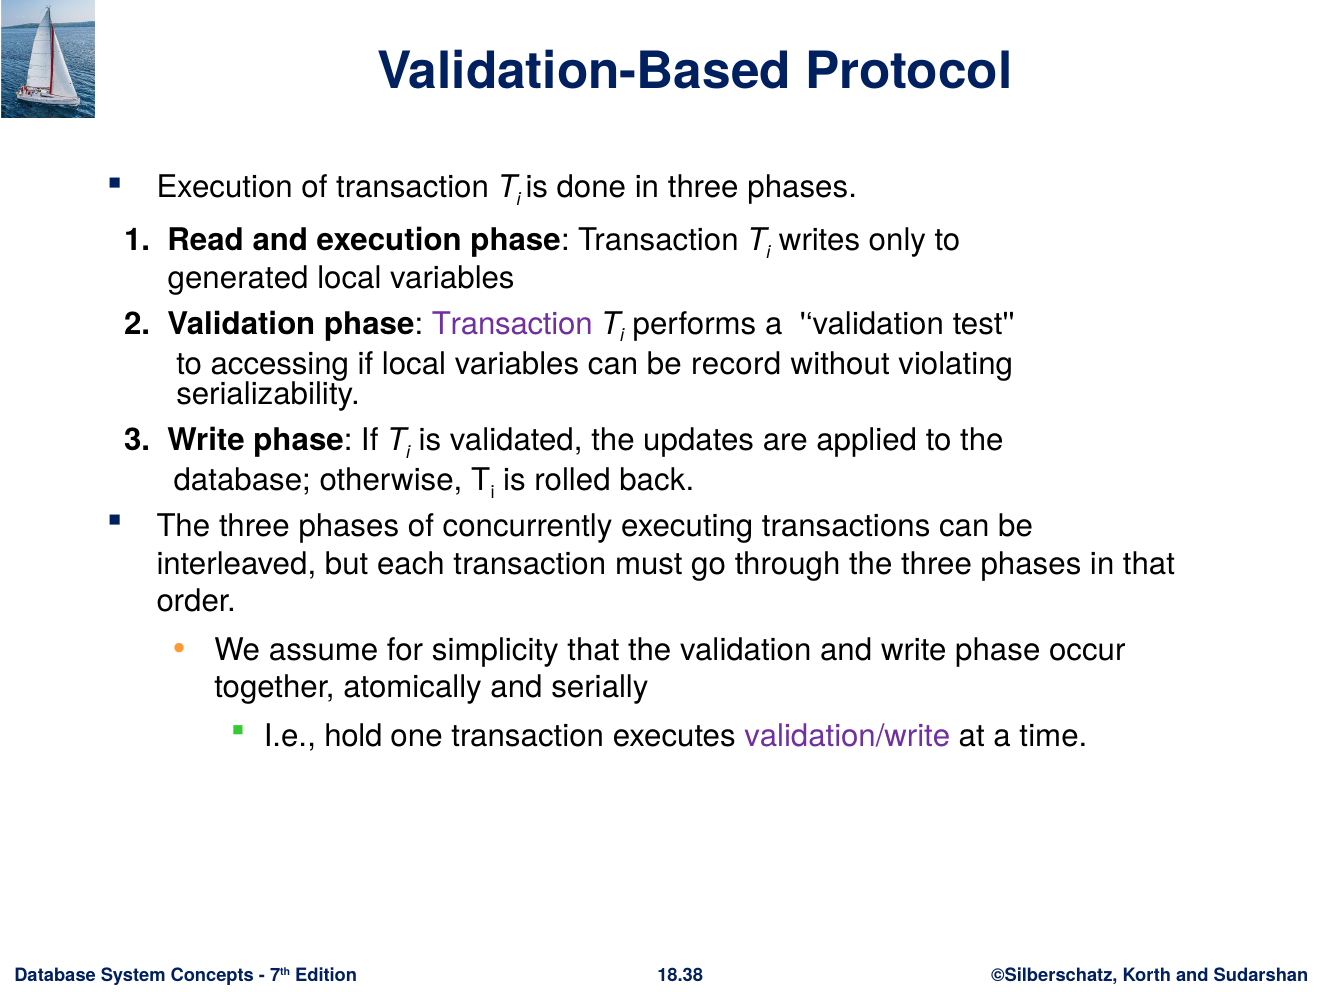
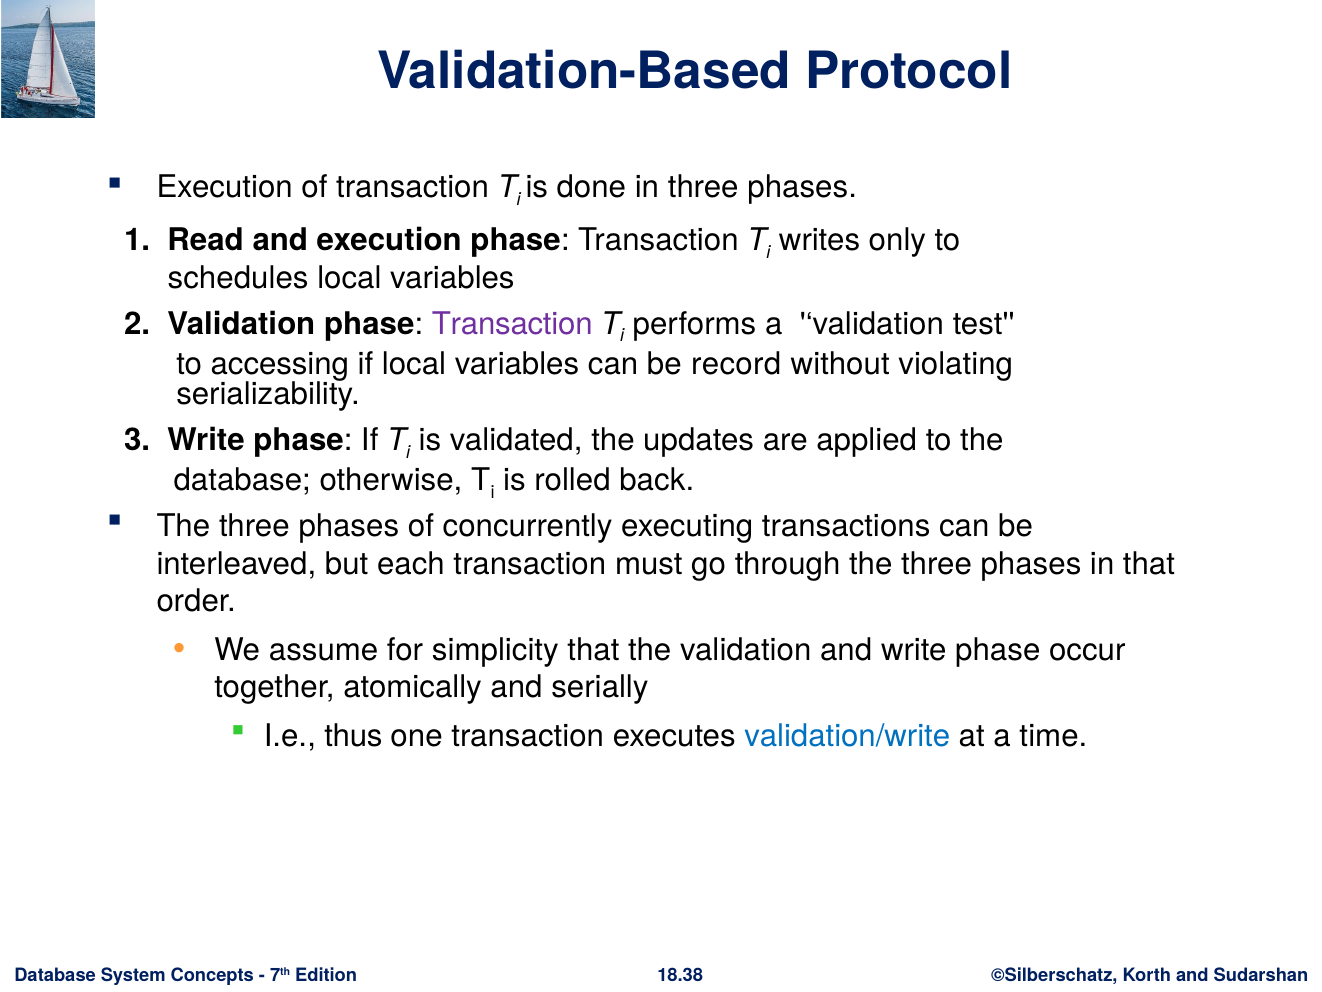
generated: generated -> schedules
hold: hold -> thus
validation/write colour: purple -> blue
